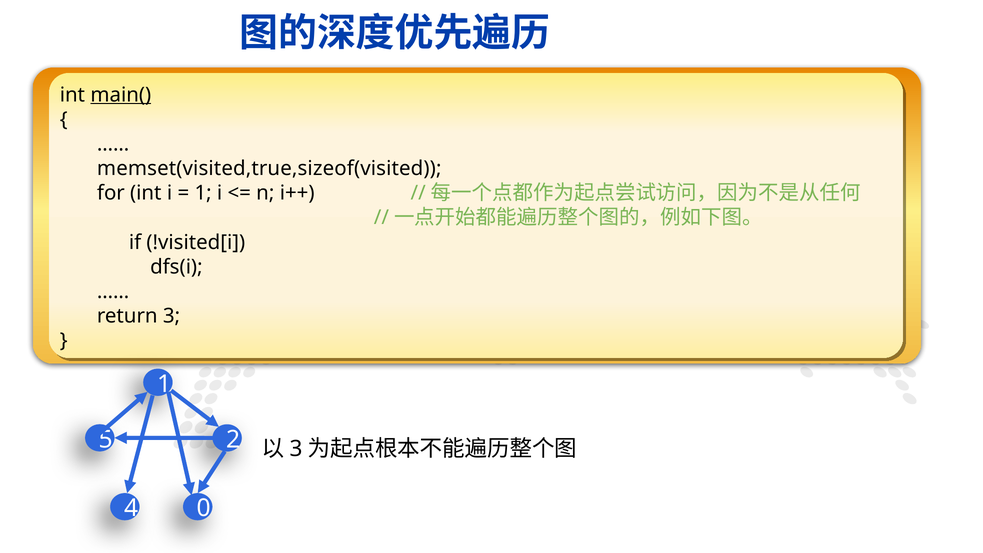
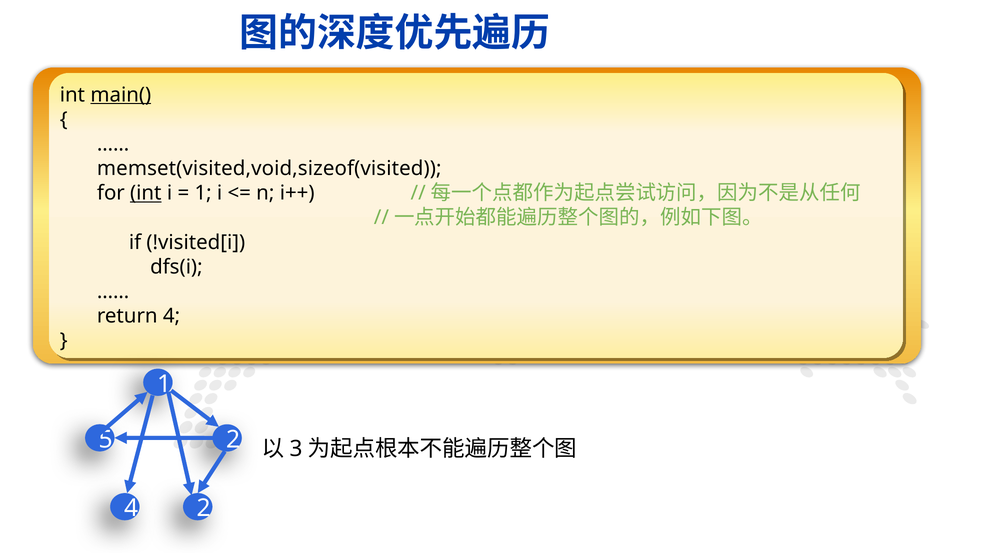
memset(visited,true,sizeof(visited: memset(visited,true,sizeof(visited -> memset(visited,void,sizeof(visited
int at (146, 193) underline: none -> present
return 3: 3 -> 4
4 0: 0 -> 2
